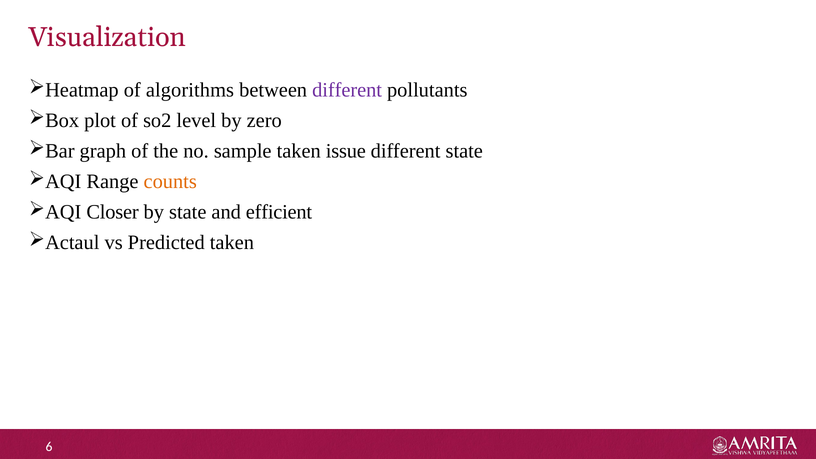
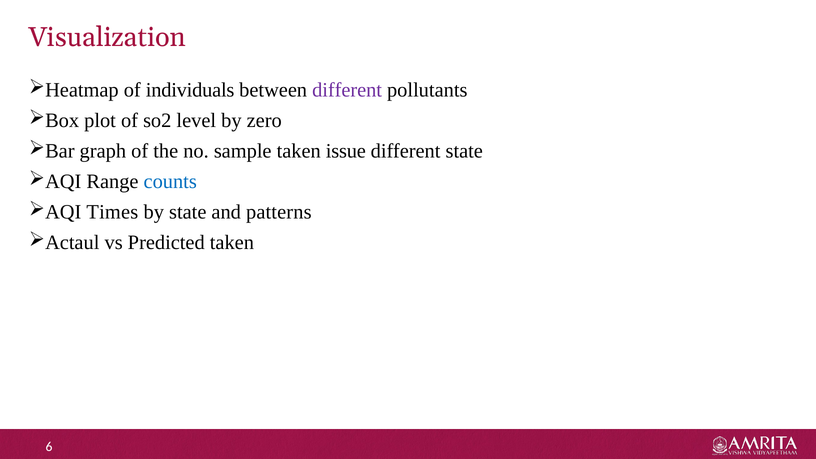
algorithms: algorithms -> individuals
counts colour: orange -> blue
Closer: Closer -> Times
efficient: efficient -> patterns
